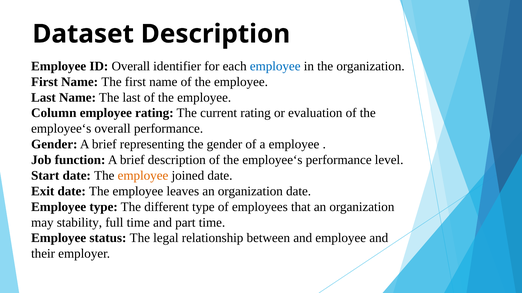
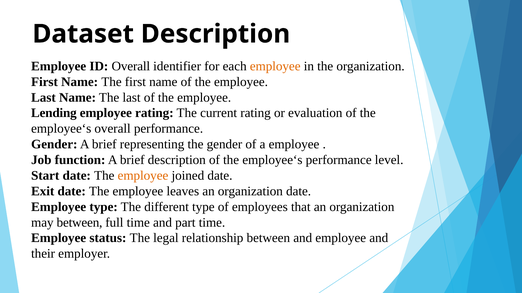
employee at (275, 66) colour: blue -> orange
Column: Column -> Lending
may stability: stability -> between
